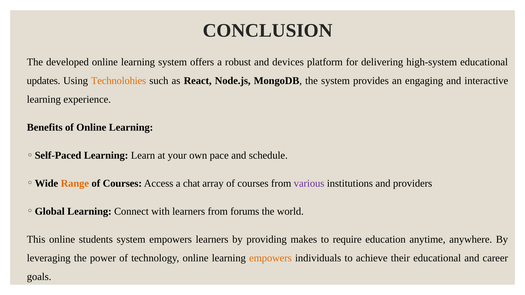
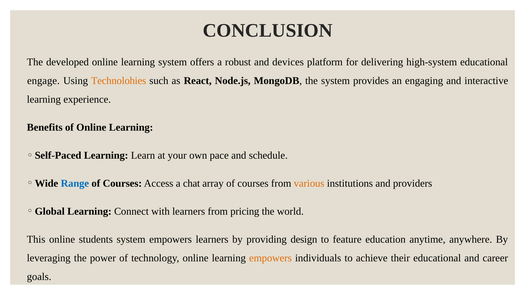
updates: updates -> engage
Range colour: orange -> blue
various colour: purple -> orange
forums: forums -> pricing
makes: makes -> design
require: require -> feature
